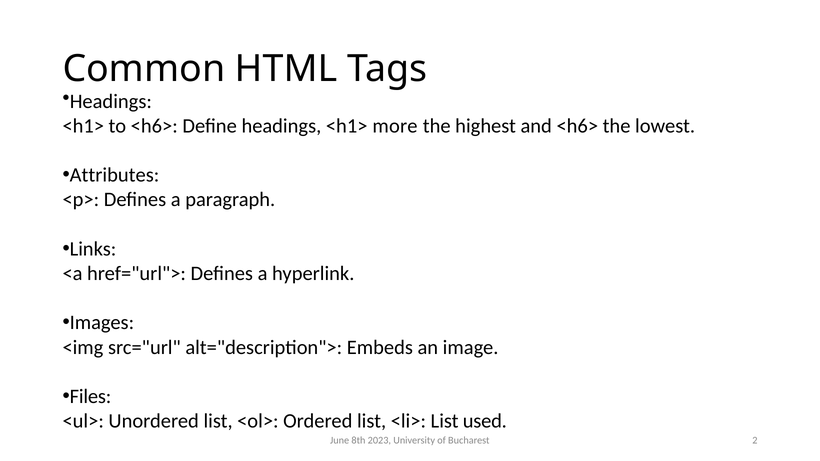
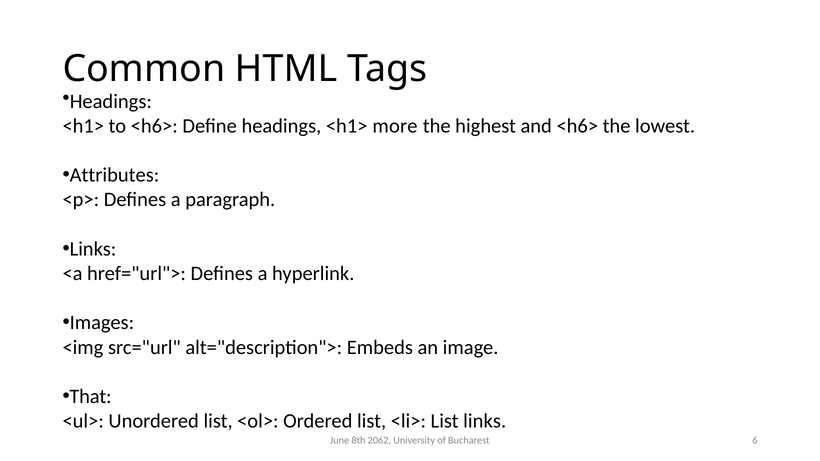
Files: Files -> That
List used: used -> links
2023: 2023 -> 2062
2: 2 -> 6
